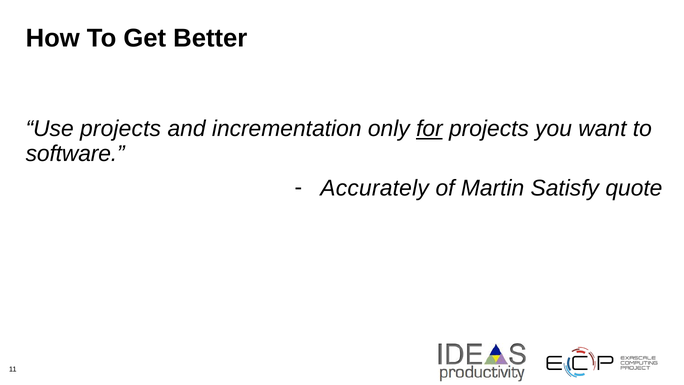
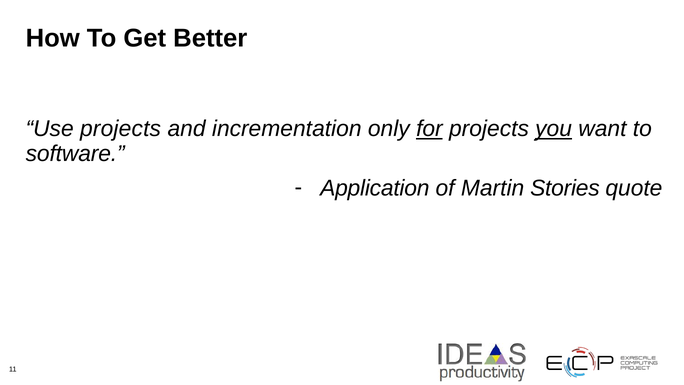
you underline: none -> present
Accurately: Accurately -> Application
Satisfy: Satisfy -> Stories
